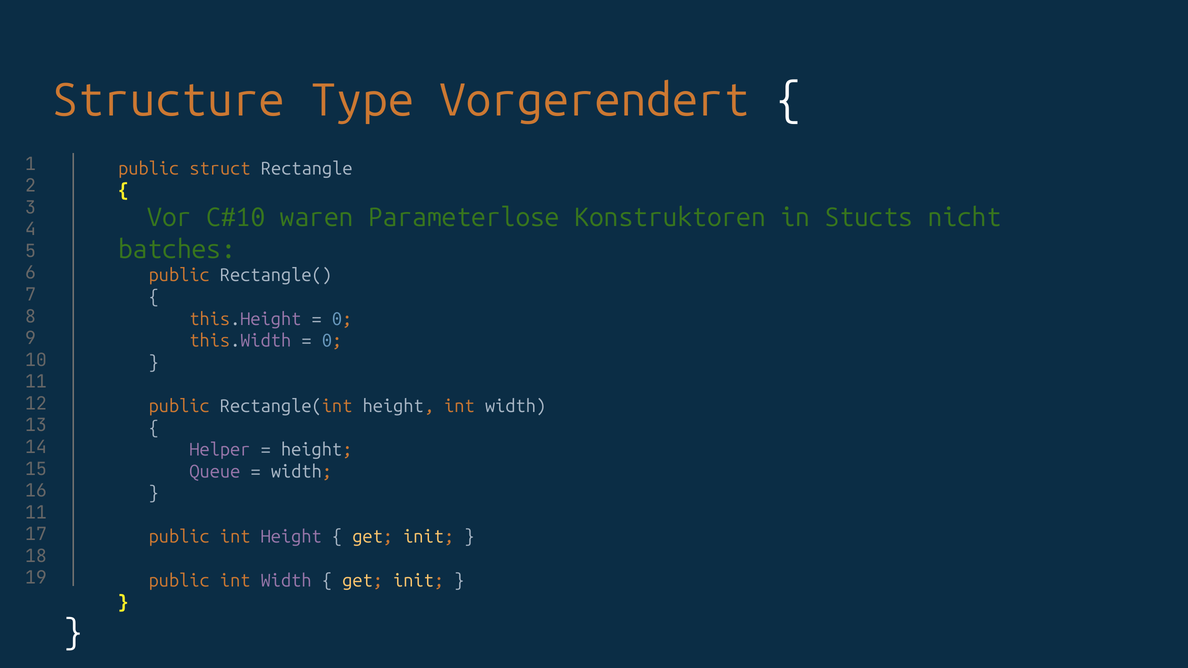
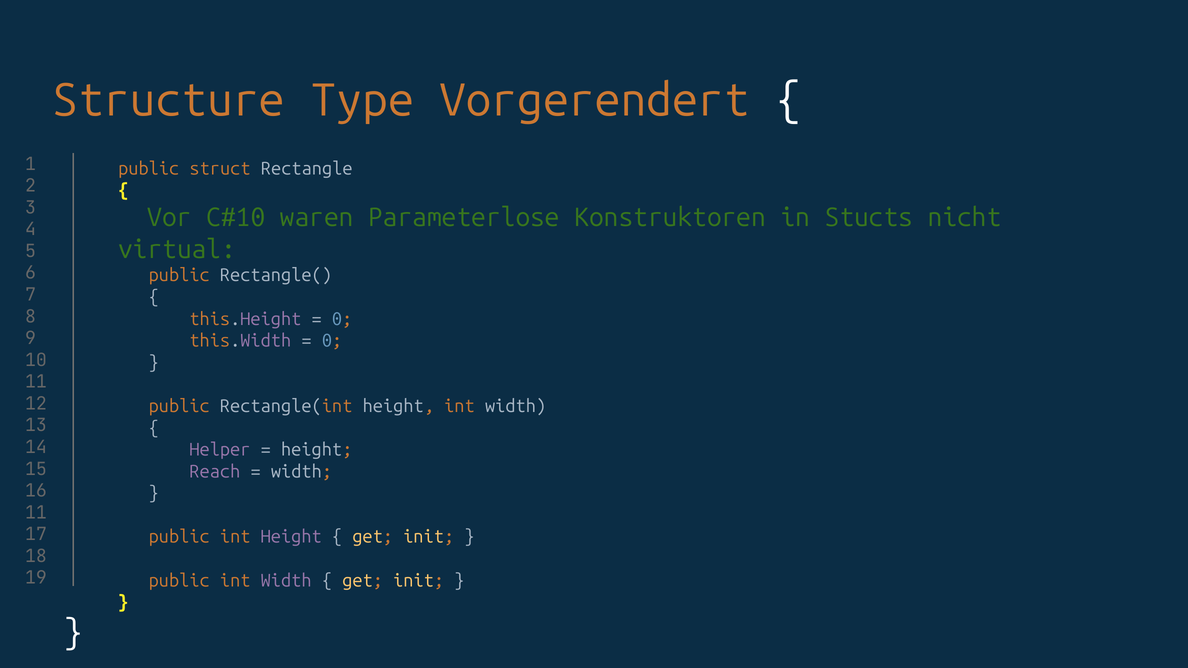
batches: batches -> virtual
Queue: Queue -> Reach
